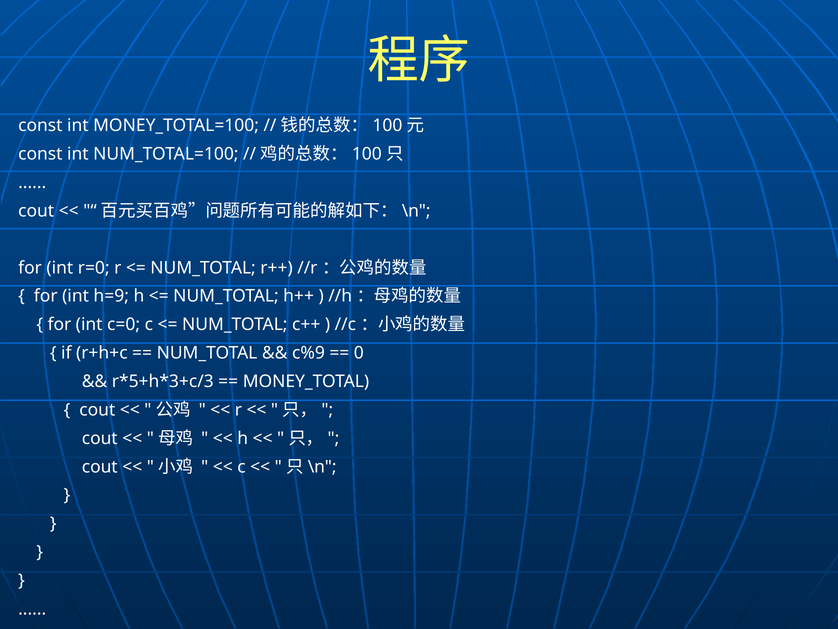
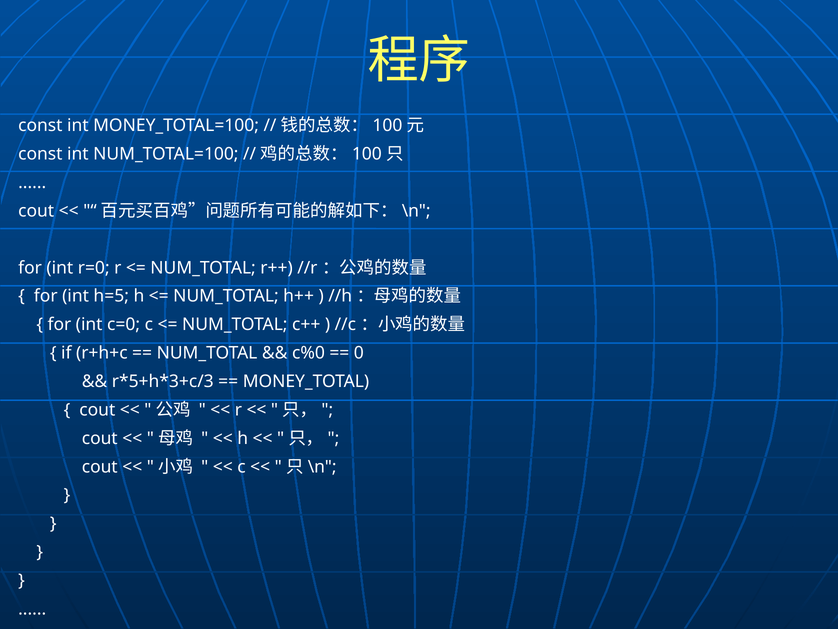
h=9: h=9 -> h=5
c%9: c%9 -> c%0
